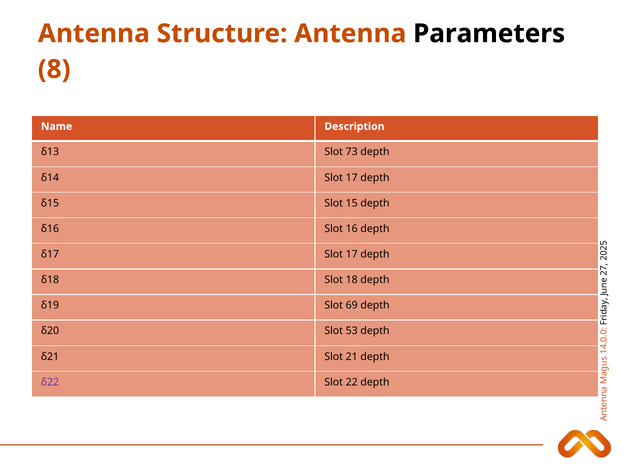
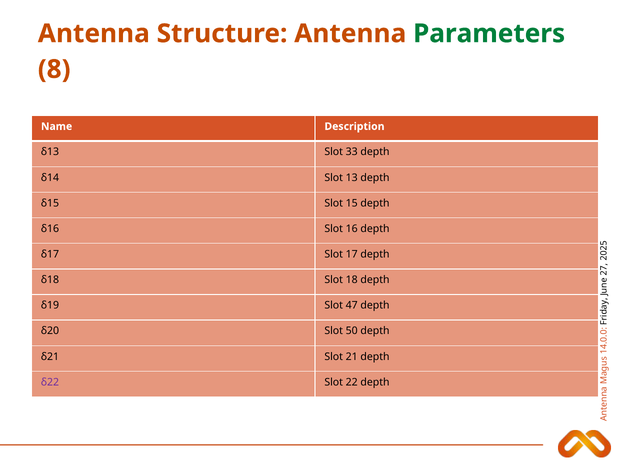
Parameters colour: black -> green
73: 73 -> 33
δ14 Slot 17: 17 -> 13
69: 69 -> 47
53: 53 -> 50
